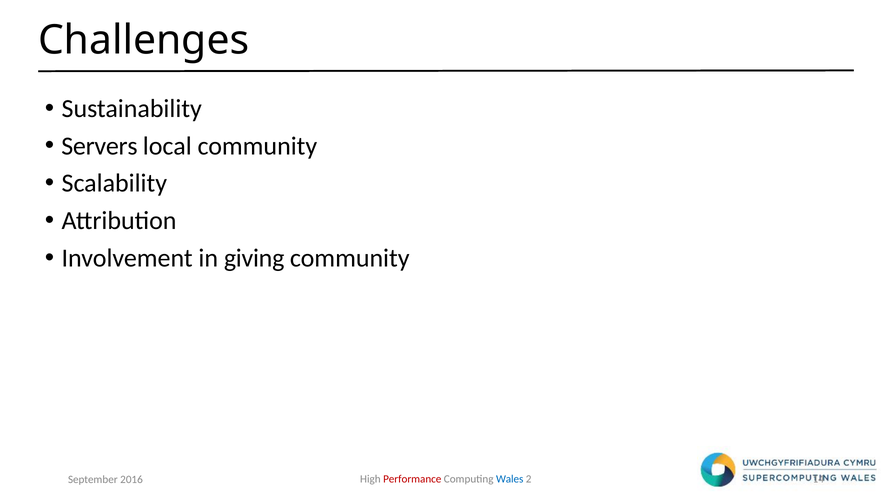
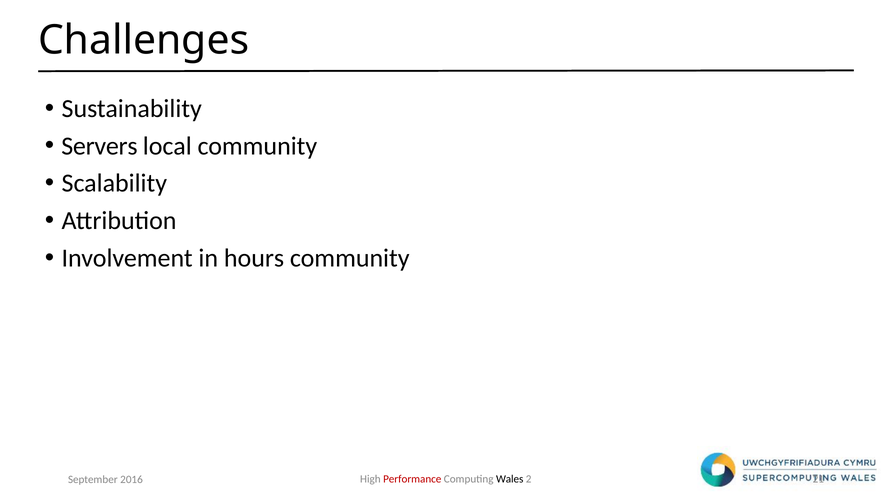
giving: giving -> hours
Wales colour: blue -> black
14: 14 -> 21
